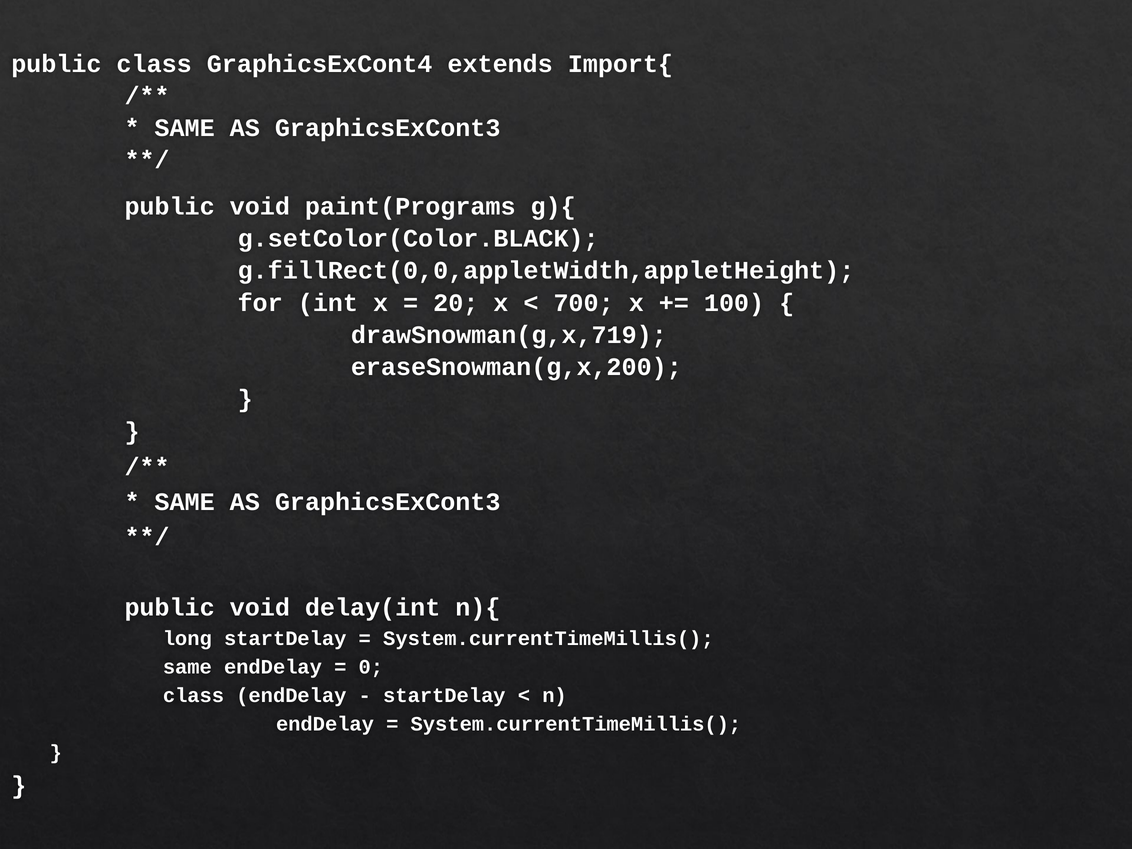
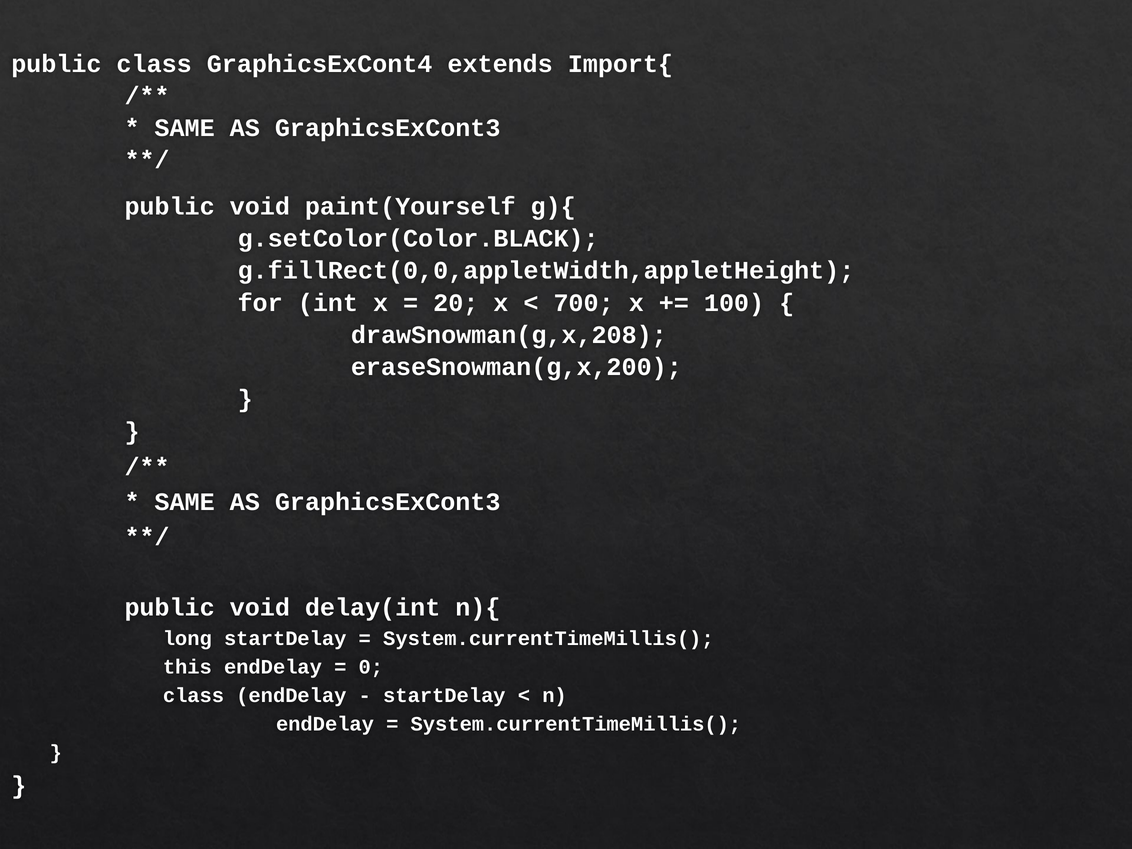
paint(Programs: paint(Programs -> paint(Yourself
drawSnowman(g,x,719: drawSnowman(g,x,719 -> drawSnowman(g,x,208
same at (187, 667): same -> this
